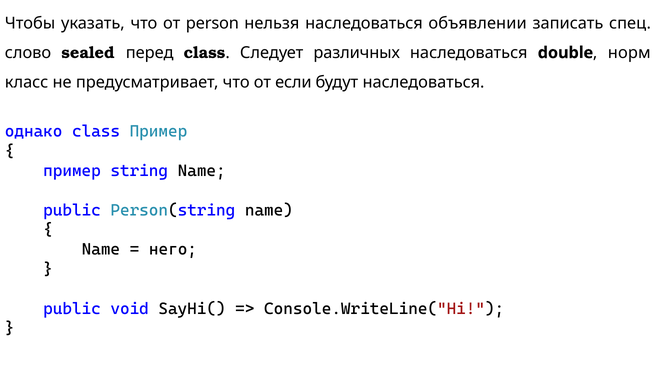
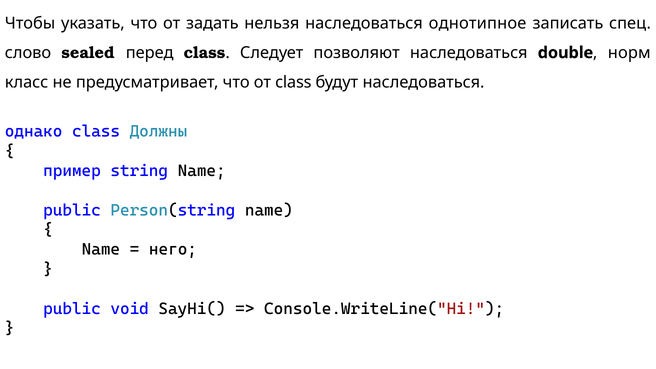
person: person -> задать
объявлении: объявлении -> однотипное
различных: различных -> позволяют
от если: если -> class
class Пример: Пример -> Должны
